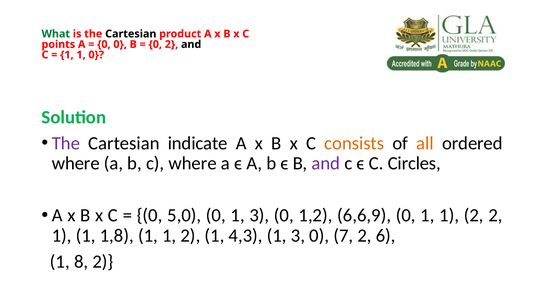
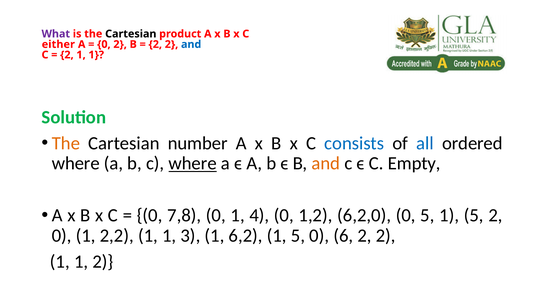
What colour: green -> purple
points: points -> either
0 0: 0 -> 2
0 at (155, 44): 0 -> 2
and at (191, 44) colour: black -> blue
1 at (67, 55): 1 -> 2
0 at (96, 55): 0 -> 1
The at (66, 143) colour: purple -> orange
indicate: indicate -> number
consists colour: orange -> blue
all colour: orange -> blue
where at (193, 163) underline: none -> present
and at (326, 163) colour: purple -> orange
Circles: Circles -> Empty
5,0: 5,0 -> 7,8
0 1 3: 3 -> 4
6,6,9: 6,6,9 -> 6,2,0
1 at (427, 215): 1 -> 5
2 at (474, 215): 2 -> 5
1 at (62, 235): 1 -> 0
1,8: 1,8 -> 2,2
2 at (190, 235): 2 -> 3
4,3: 4,3 -> 6,2
3 at (298, 235): 3 -> 5
7: 7 -> 6
6 at (386, 235): 6 -> 2
8 at (81, 261): 8 -> 1
